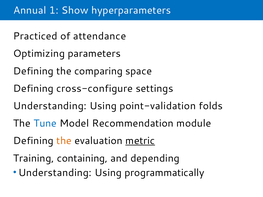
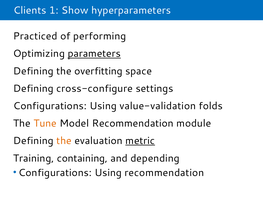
Annual: Annual -> Clients
attendance: attendance -> performing
parameters underline: none -> present
comparing: comparing -> overfitting
Understanding at (50, 106): Understanding -> Configurations
point-validation: point-validation -> value-validation
Tune colour: blue -> orange
Understanding at (55, 173): Understanding -> Configurations
Using programmatically: programmatically -> recommendation
